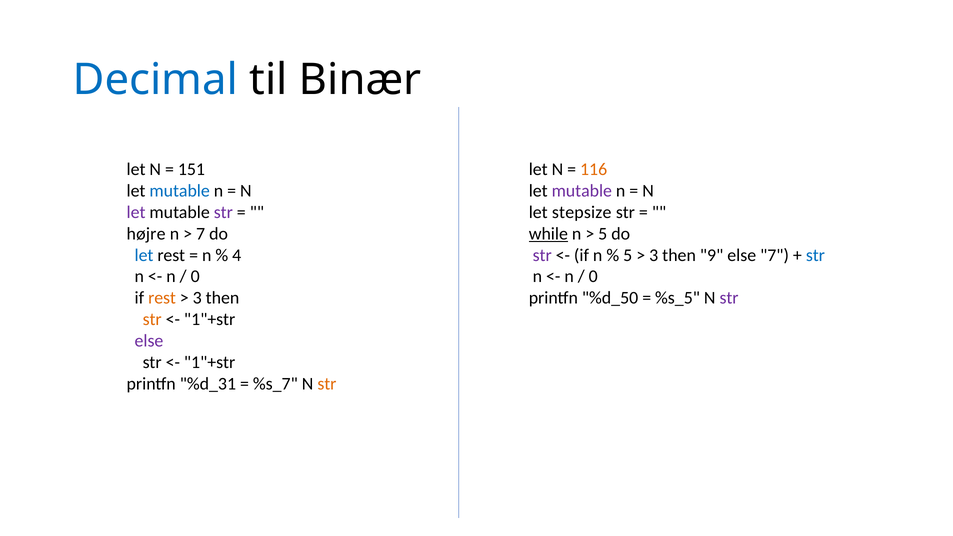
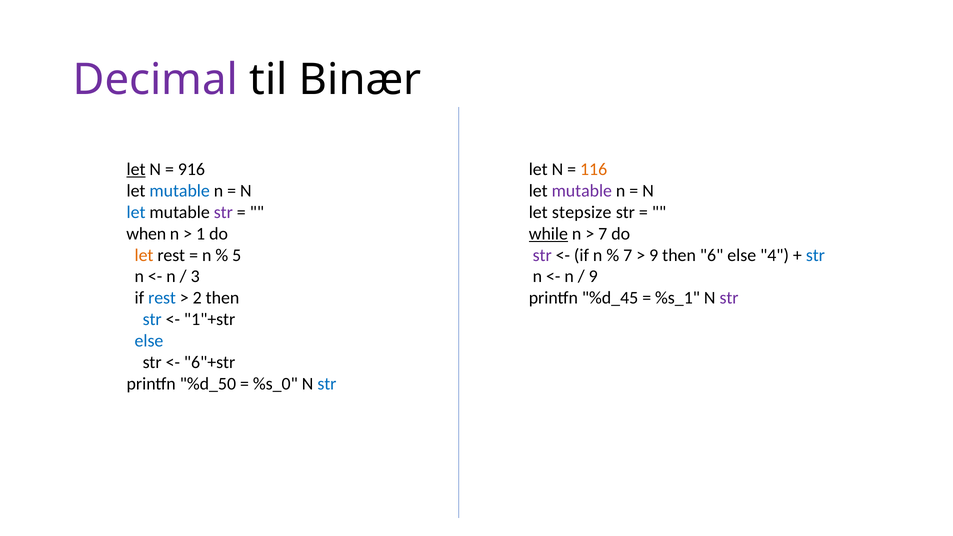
Decimal colour: blue -> purple
let at (136, 169) underline: none -> present
151: 151 -> 916
let at (136, 212) colour: purple -> blue
højre: højre -> when
7 at (201, 234): 7 -> 1
5 at (603, 234): 5 -> 7
let at (144, 255) colour: blue -> orange
4: 4 -> 5
5 at (628, 255): 5 -> 7
3 at (654, 255): 3 -> 9
9: 9 -> 6
else 7: 7 -> 4
0 at (195, 277): 0 -> 3
0 at (593, 277): 0 -> 9
rest at (162, 298) colour: orange -> blue
3 at (197, 298): 3 -> 2
%d_50: %d_50 -> %d_45
%s_5: %s_5 -> %s_1
str at (152, 319) colour: orange -> blue
else at (149, 341) colour: purple -> blue
1"+str at (210, 362): 1"+str -> 6"+str
%d_31: %d_31 -> %d_50
%s_7: %s_7 -> %s_0
str at (327, 384) colour: orange -> blue
